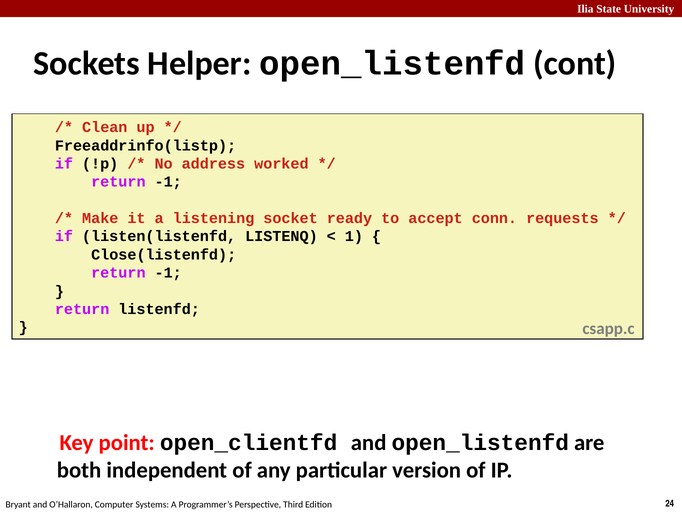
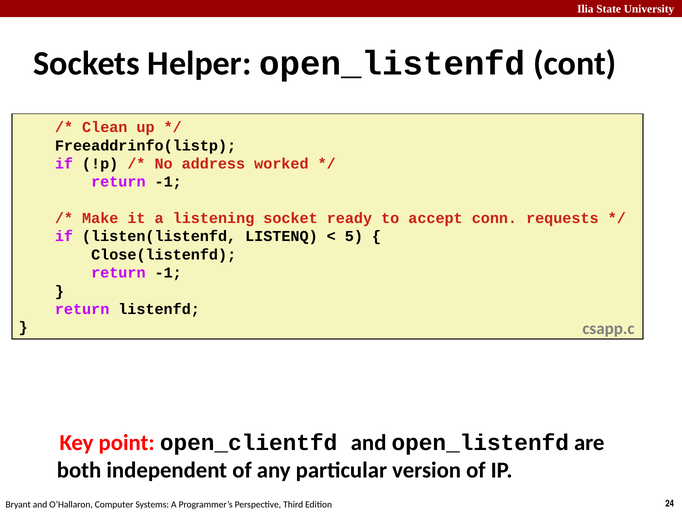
1: 1 -> 5
